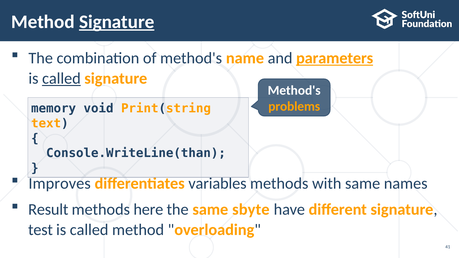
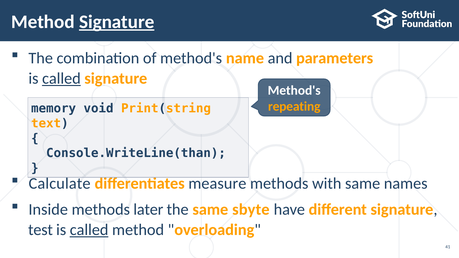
parameters underline: present -> none
problems: problems -> repeating
Improves: Improves -> Calculate
variables: variables -> measure
Result: Result -> Inside
here: here -> later
called at (89, 230) underline: none -> present
